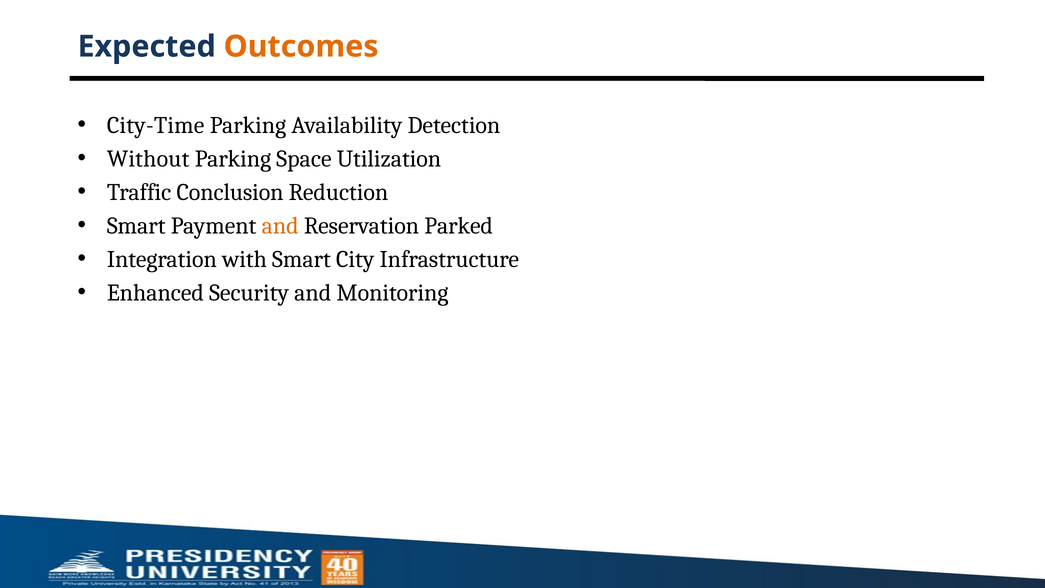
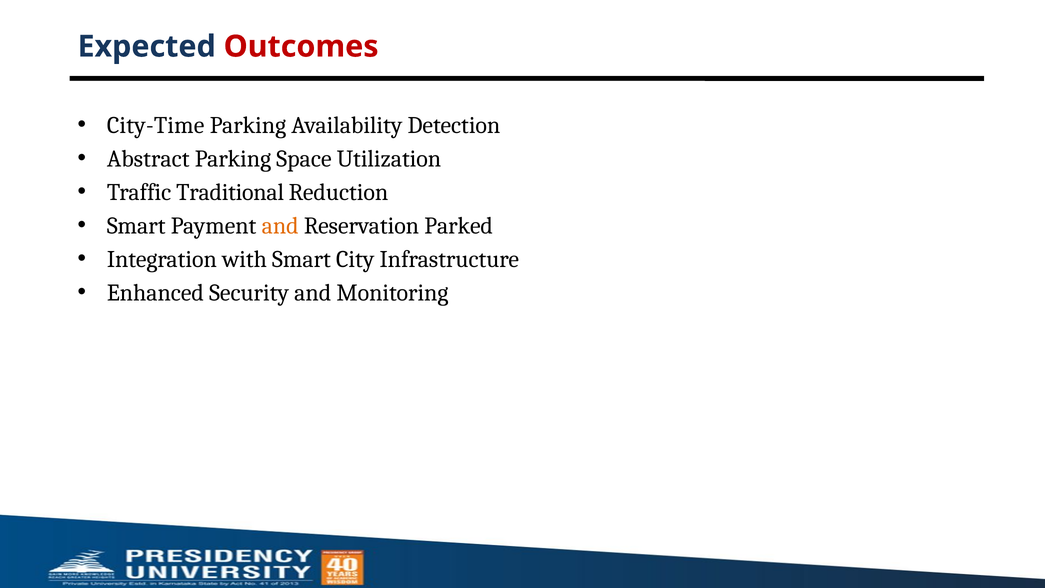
Outcomes colour: orange -> red
Without: Without -> Abstract
Conclusion: Conclusion -> Traditional
